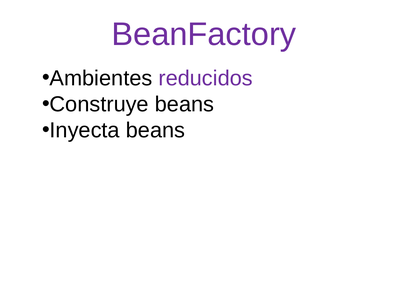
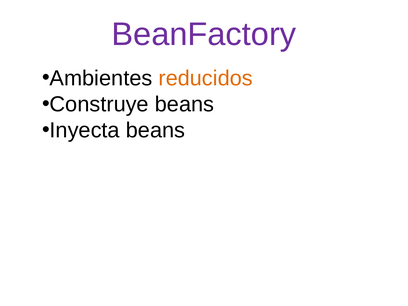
reducidos colour: purple -> orange
